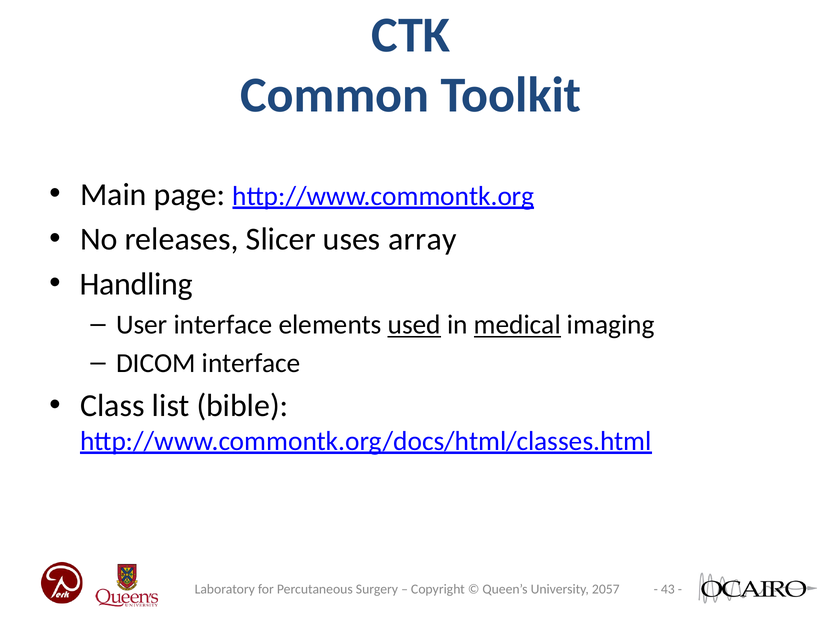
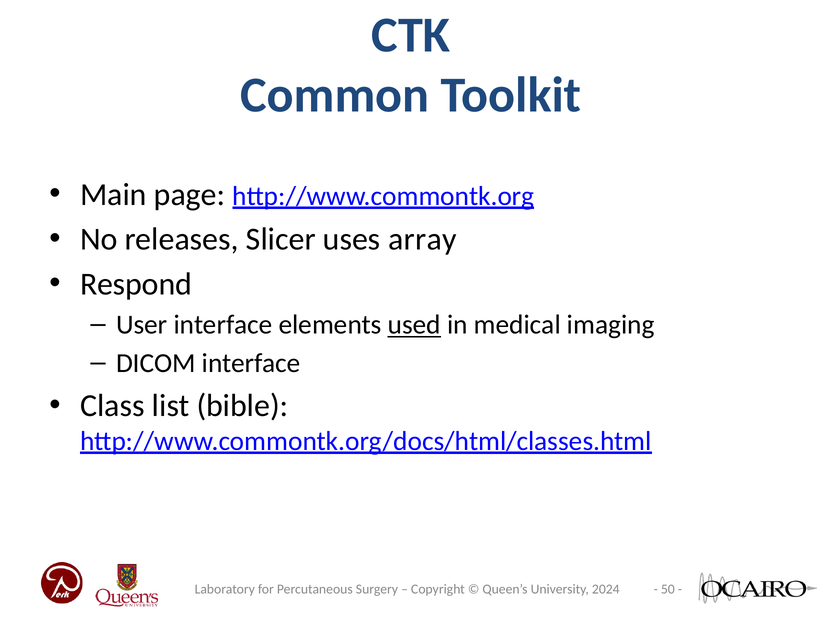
Handling: Handling -> Respond
medical underline: present -> none
43: 43 -> 50
2057: 2057 -> 2024
